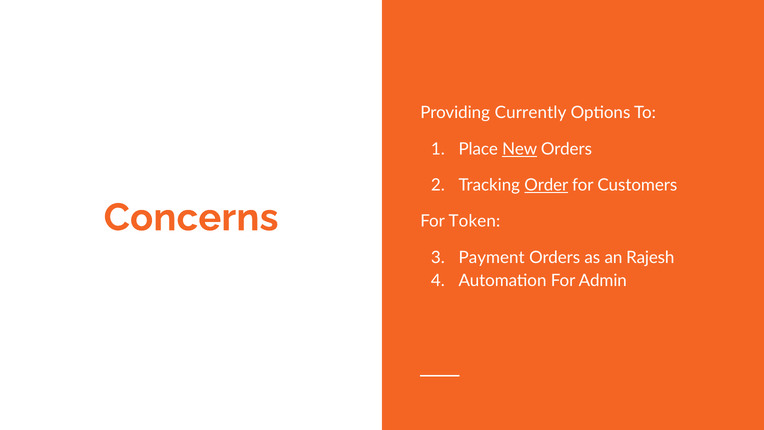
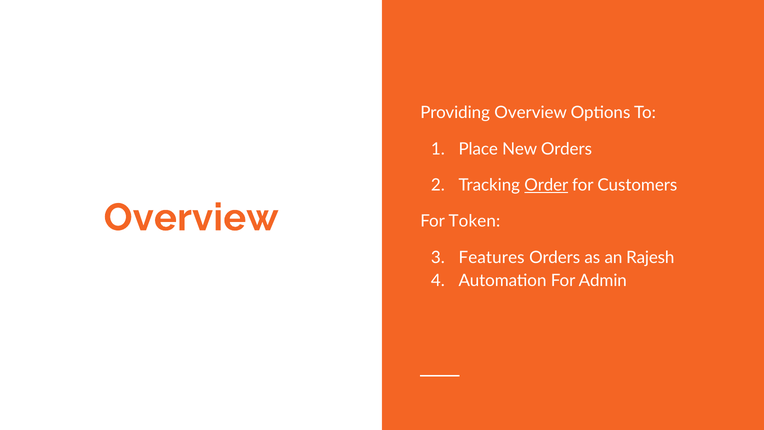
Providing Currently: Currently -> Overview
New underline: present -> none
Concerns at (191, 218): Concerns -> Overview
Payment: Payment -> Features
